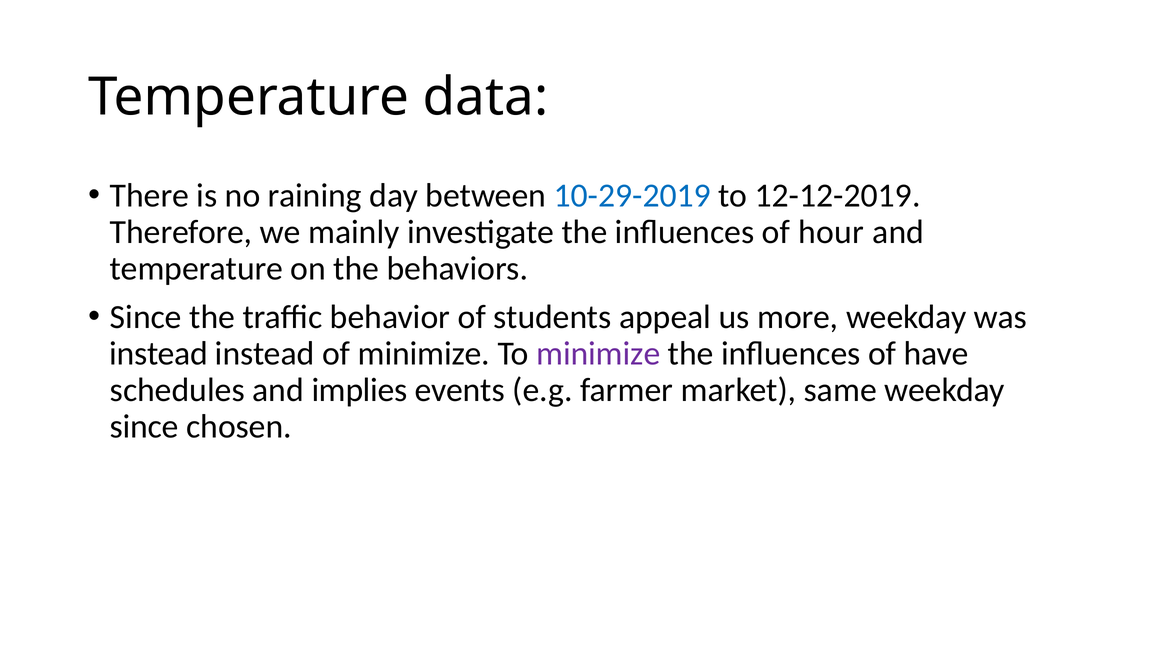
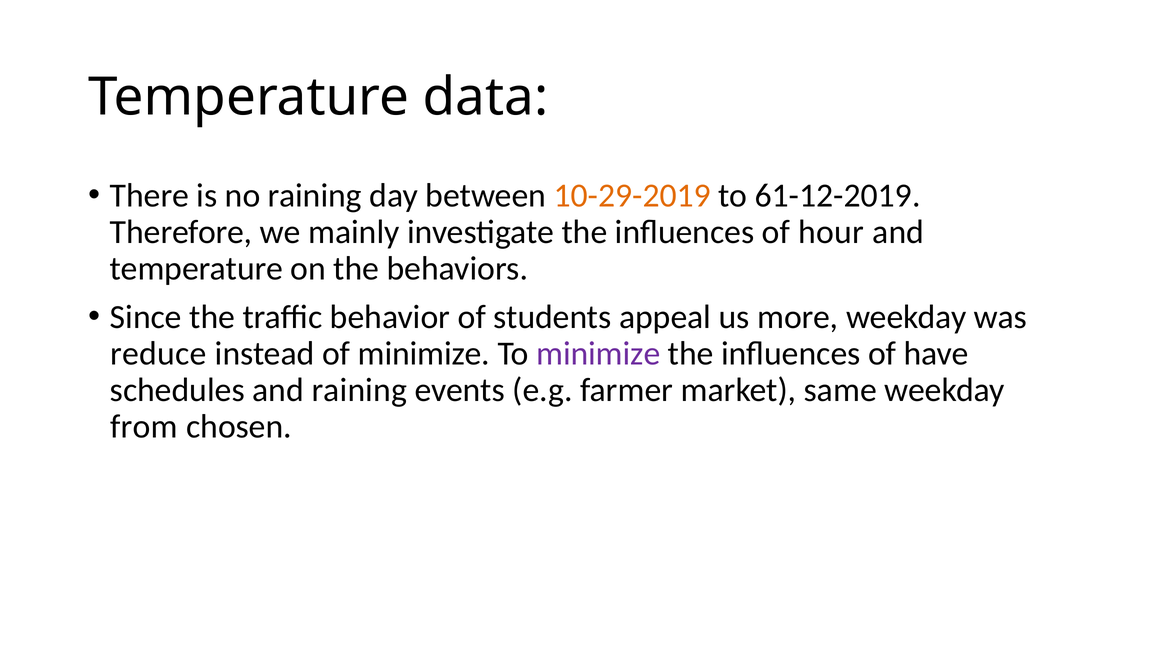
10-29-2019 colour: blue -> orange
12-12-2019: 12-12-2019 -> 61-12-2019
instead at (159, 353): instead -> reduce
and implies: implies -> raining
since at (144, 426): since -> from
